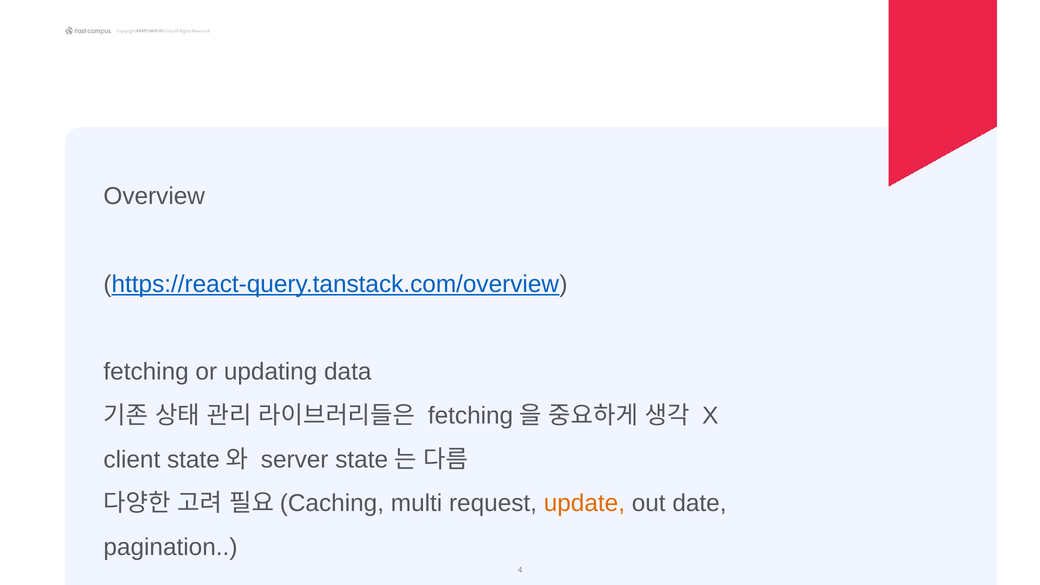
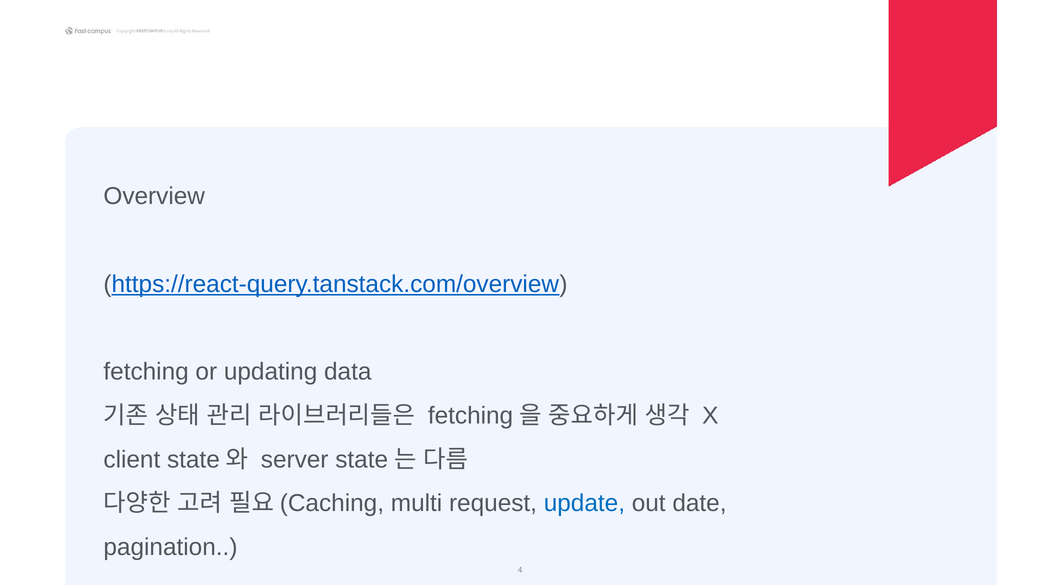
update colour: orange -> blue
